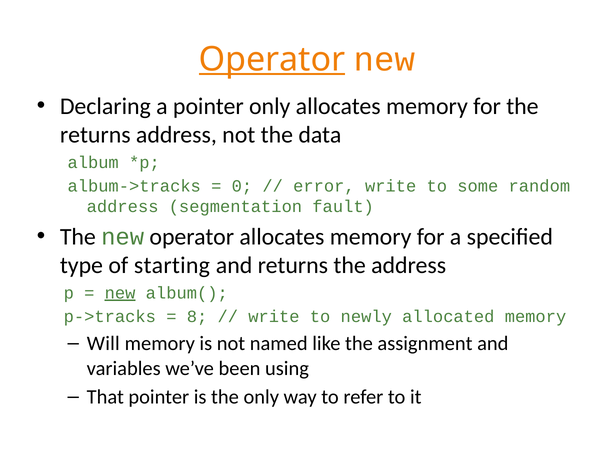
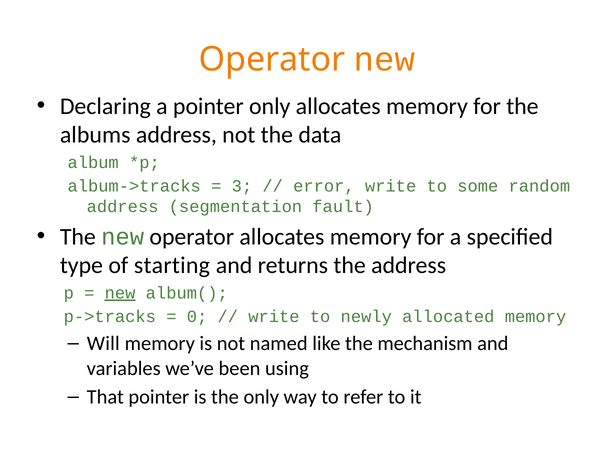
Operator at (272, 59) underline: present -> none
returns at (95, 135): returns -> albums
0: 0 -> 3
8: 8 -> 0
assignment: assignment -> mechanism
